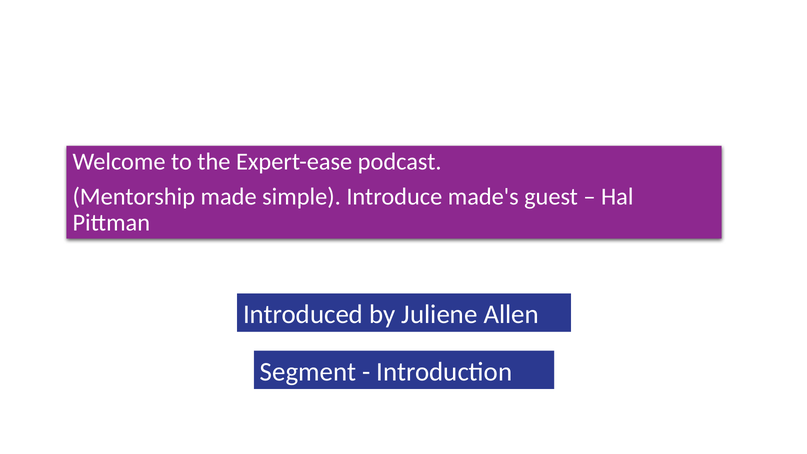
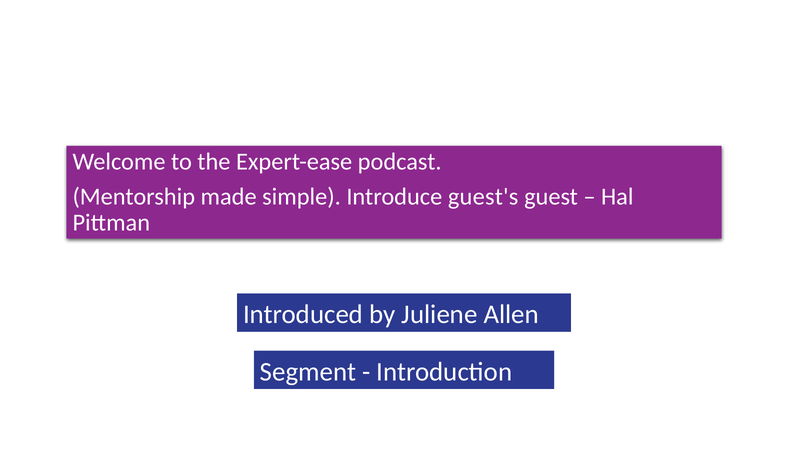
made's: made's -> guest's
